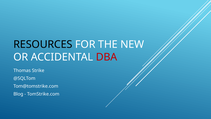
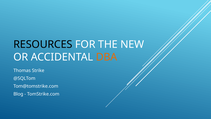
DBA colour: red -> orange
